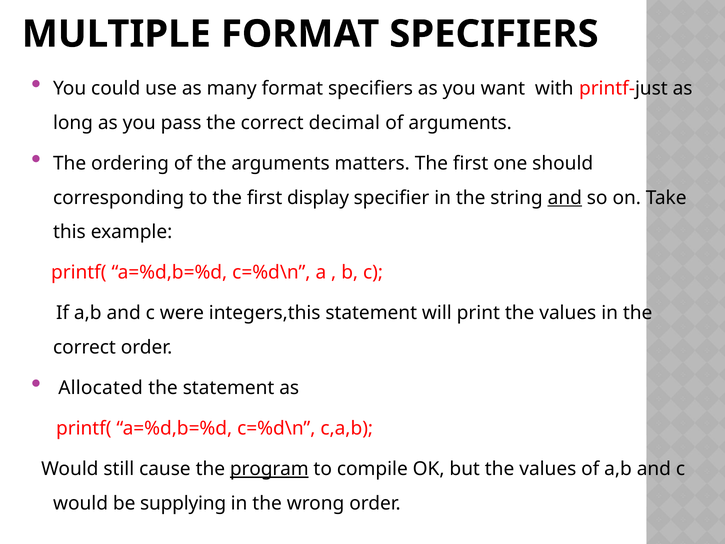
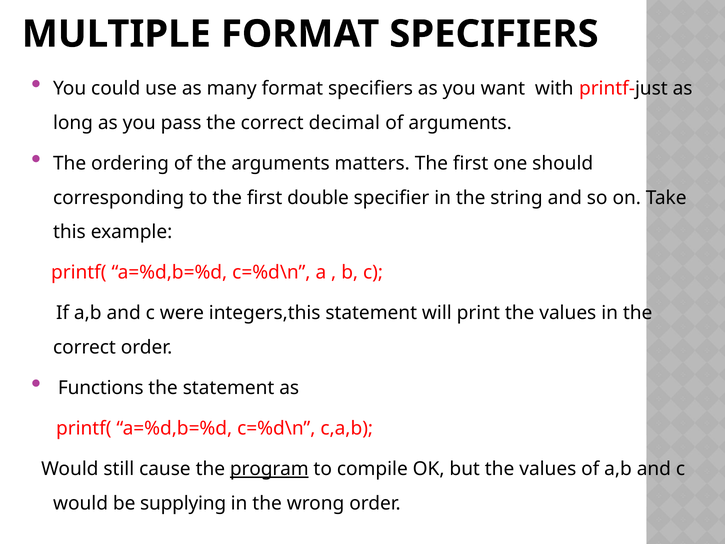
display: display -> double
and at (565, 198) underline: present -> none
Allocated: Allocated -> Functions
